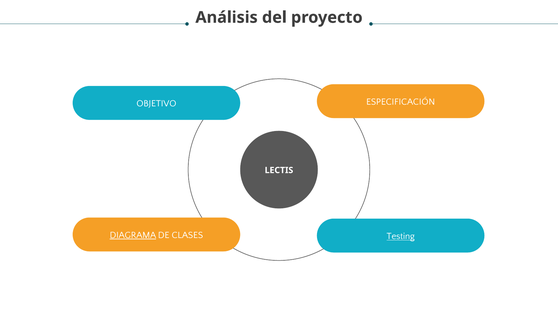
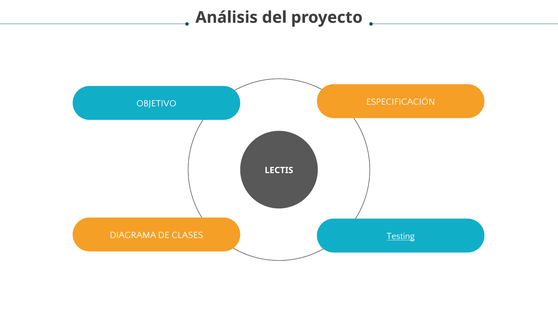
DIAGRAMA underline: present -> none
